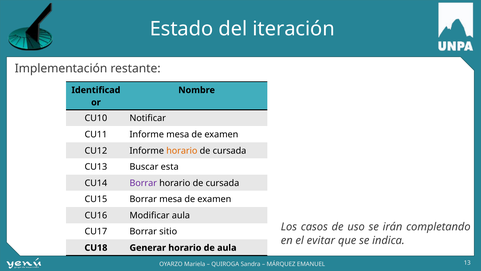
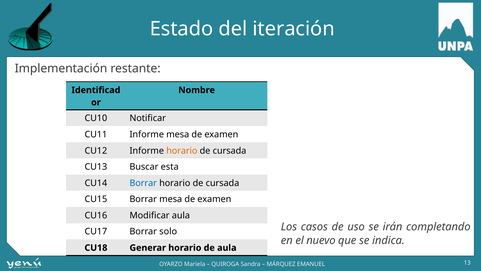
Borrar at (143, 183) colour: purple -> blue
sitio: sitio -> solo
evitar: evitar -> nuevo
